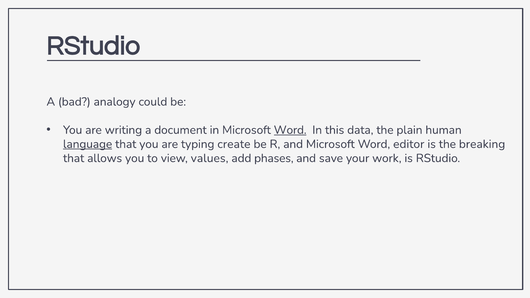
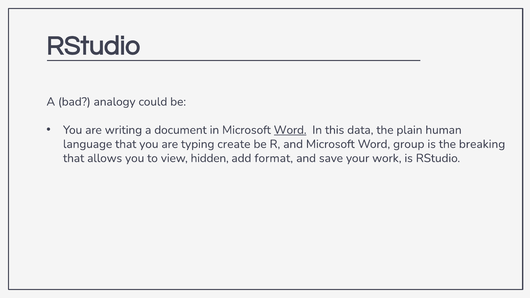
language underline: present -> none
editor: editor -> group
values: values -> hidden
phases: phases -> format
